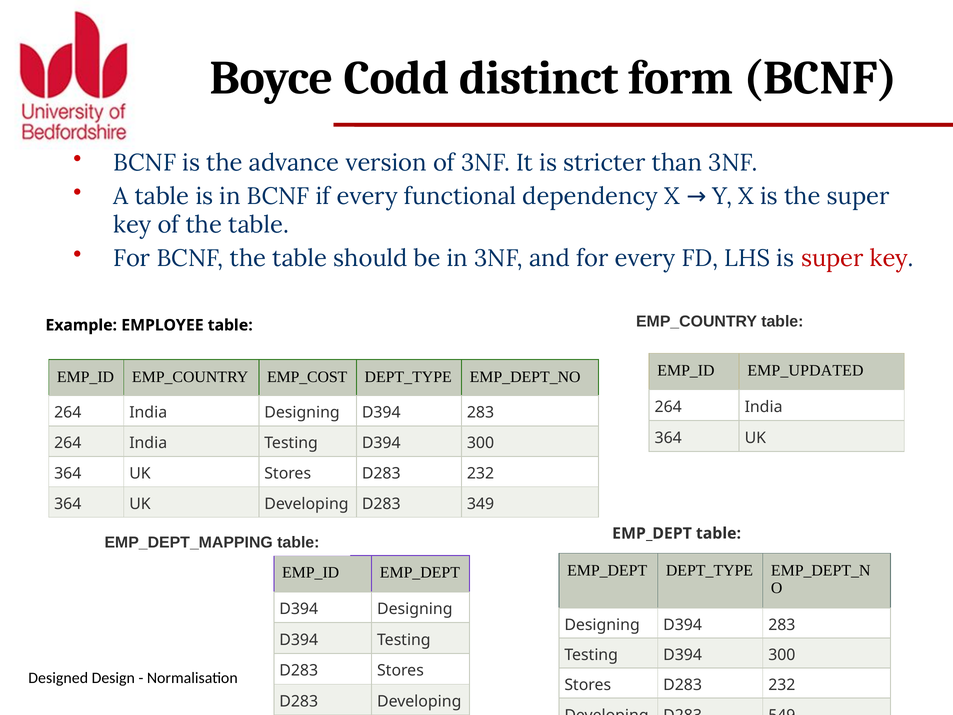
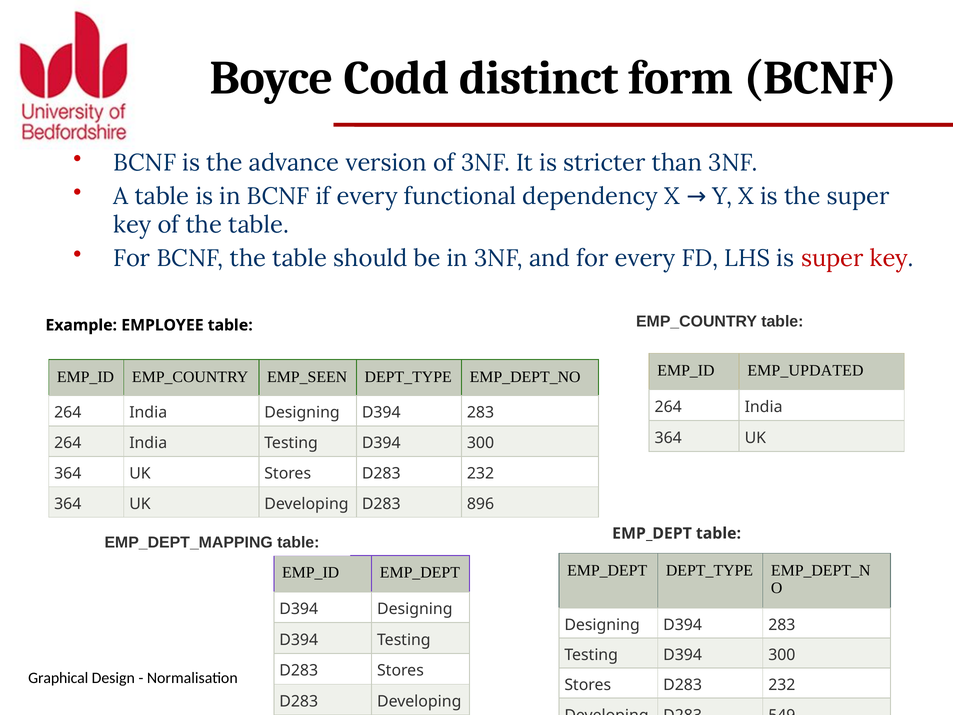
EMP_COST: EMP_COST -> EMP_SEEN
349: 349 -> 896
Designed: Designed -> Graphical
